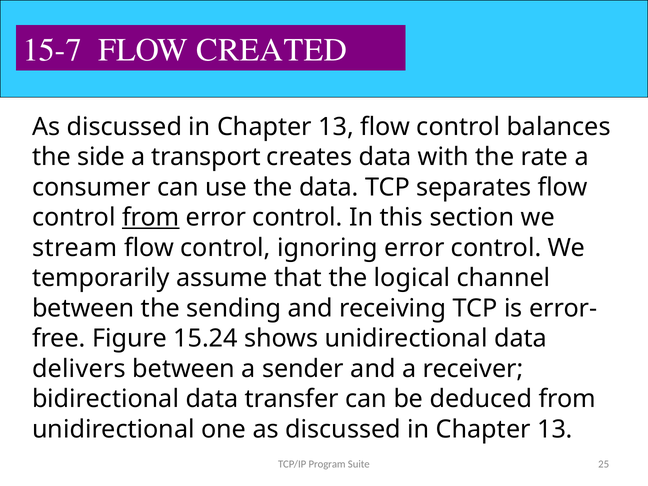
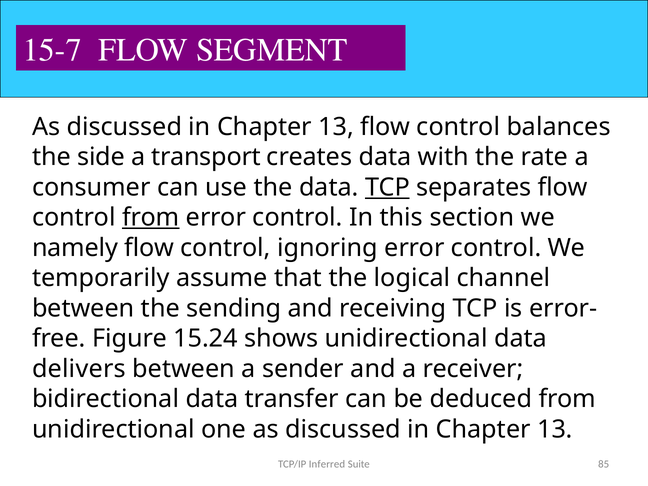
CREATED: CREATED -> SEGMENT
TCP at (387, 187) underline: none -> present
stream: stream -> namely
Program: Program -> Inferred
25: 25 -> 85
